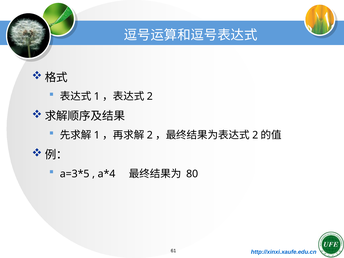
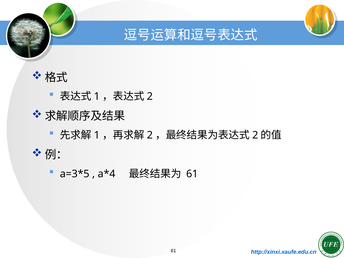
80 at (192, 174): 80 -> 61
